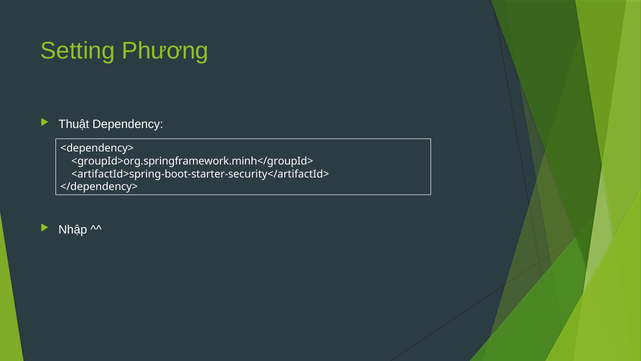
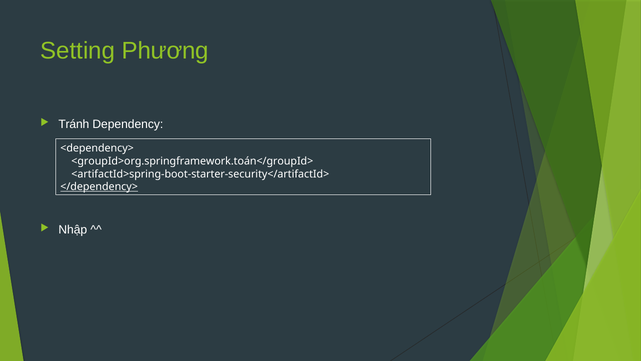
Thuật: Thuật -> Tránh
<groupId>org.springframework.minh</groupId>: <groupId>org.springframework.minh</groupId> -> <groupId>org.springframework.toán</groupId>
</dependency> underline: none -> present
